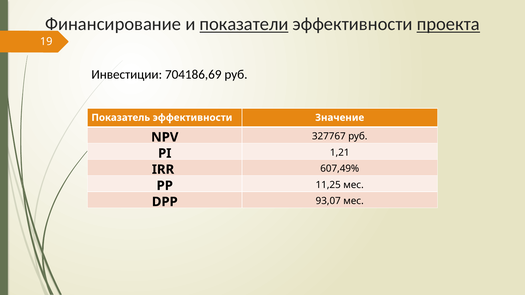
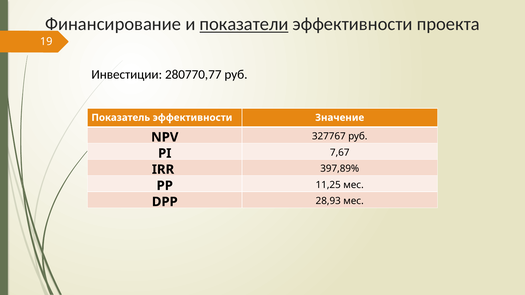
проекта underline: present -> none
704186,69: 704186,69 -> 280770,77
1,21: 1,21 -> 7,67
607,49%: 607,49% -> 397,89%
93,07: 93,07 -> 28,93
